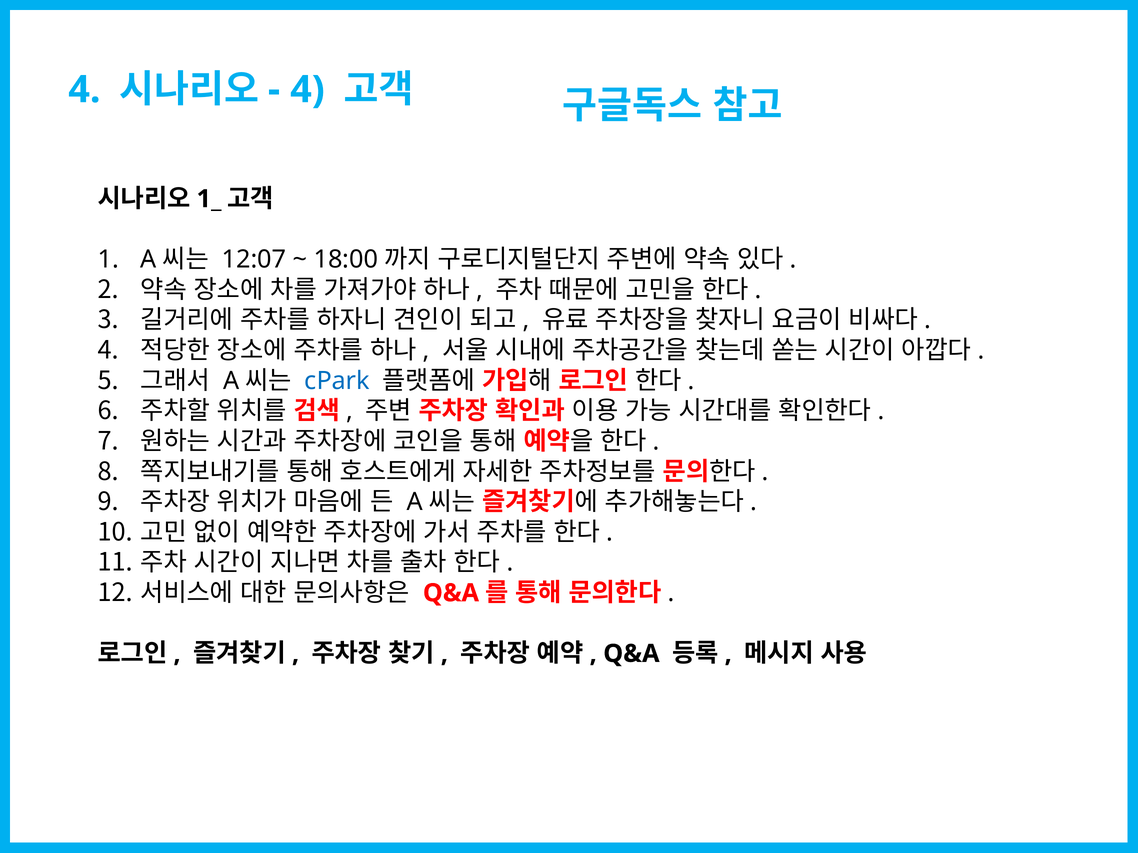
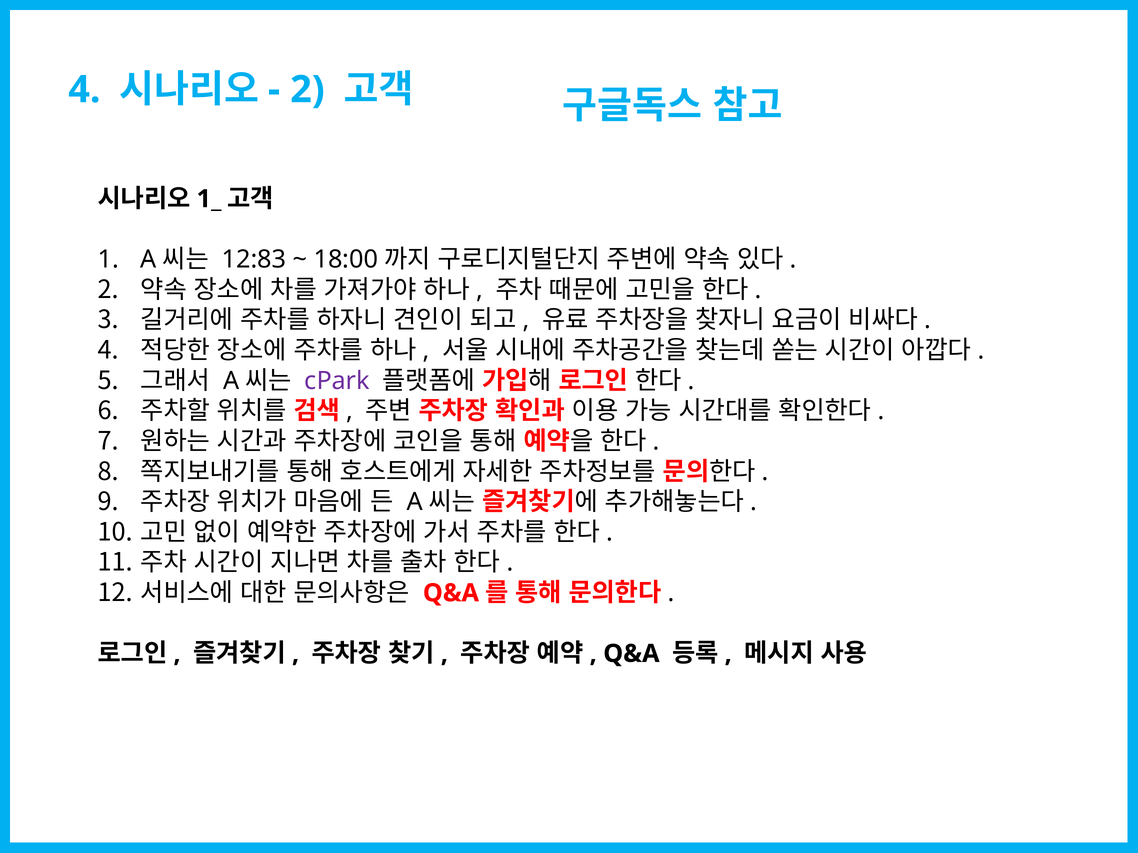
4 at (307, 90): 4 -> 2
12:07: 12:07 -> 12:83
cPark colour: blue -> purple
